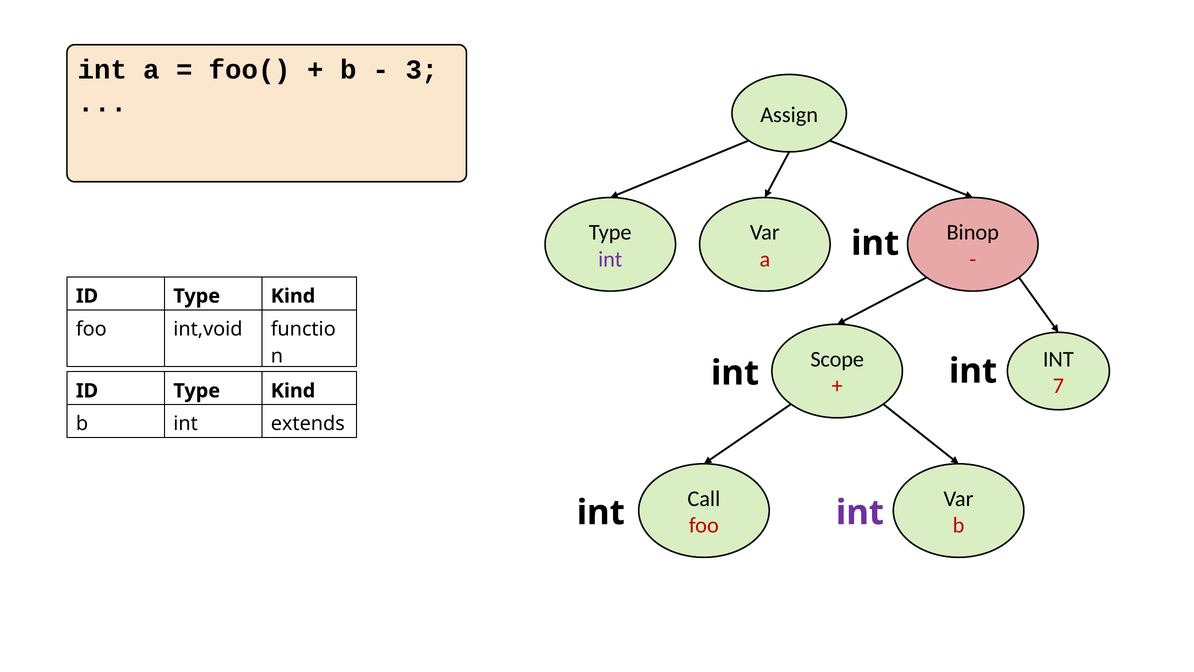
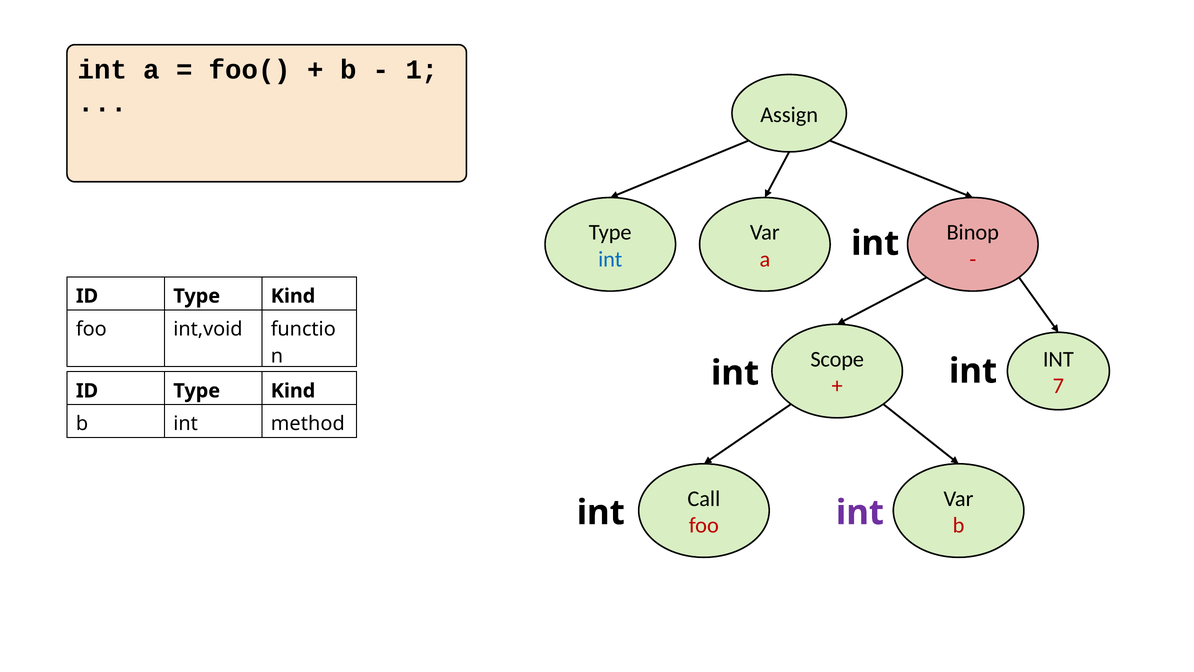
3: 3 -> 1
int at (610, 259) colour: purple -> blue
extends: extends -> method
